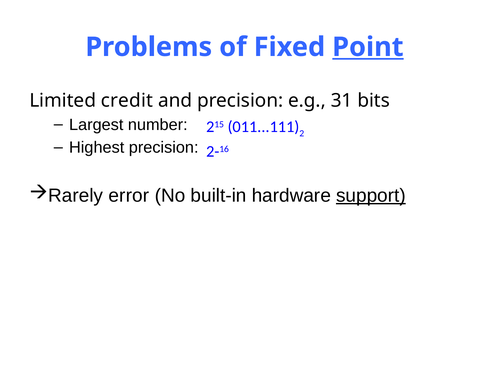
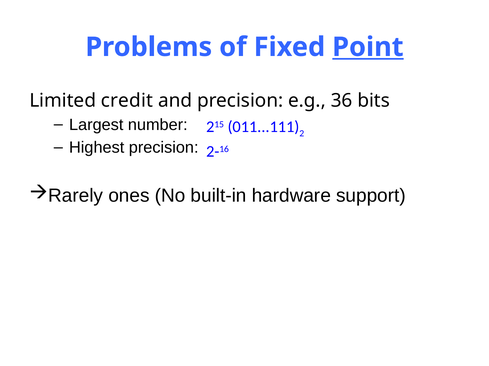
31: 31 -> 36
error: error -> ones
support underline: present -> none
